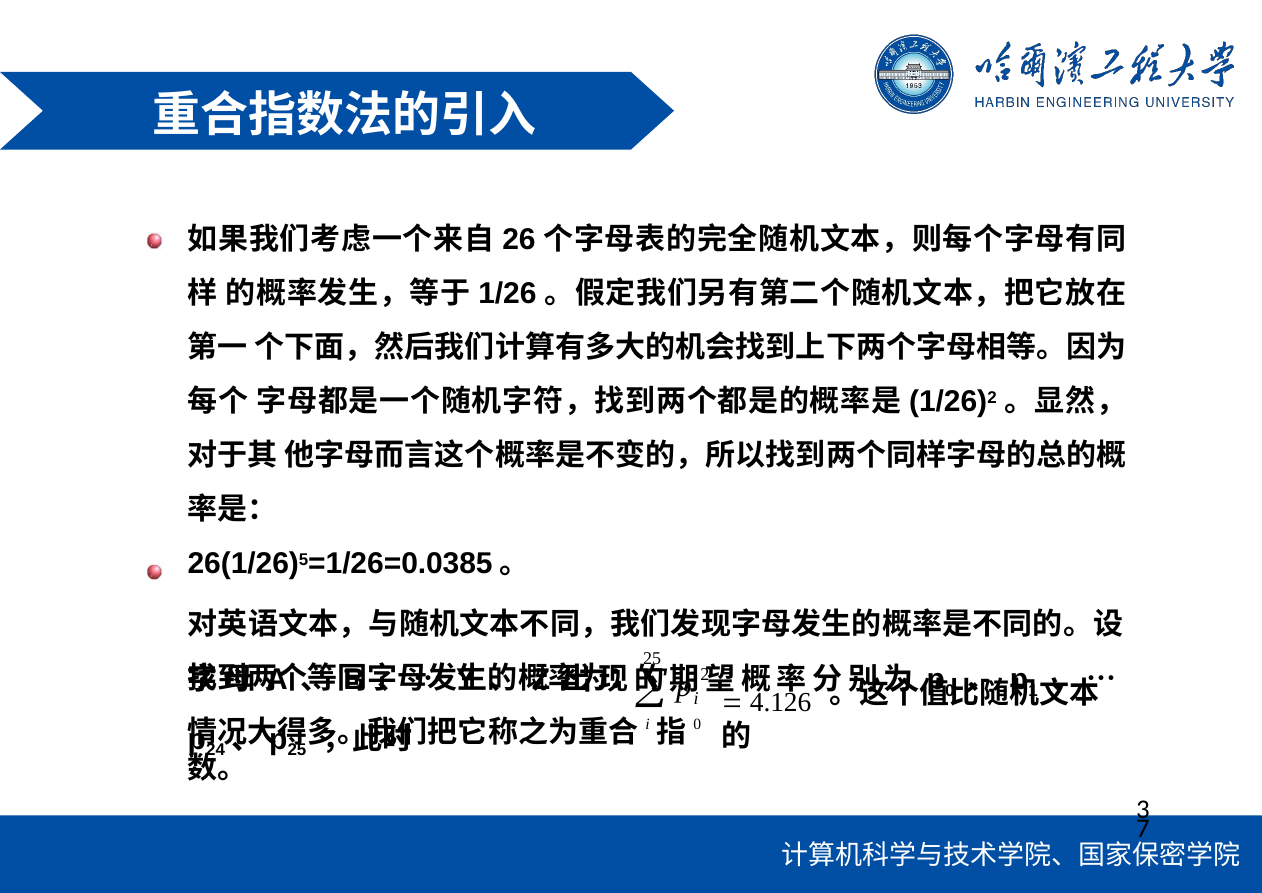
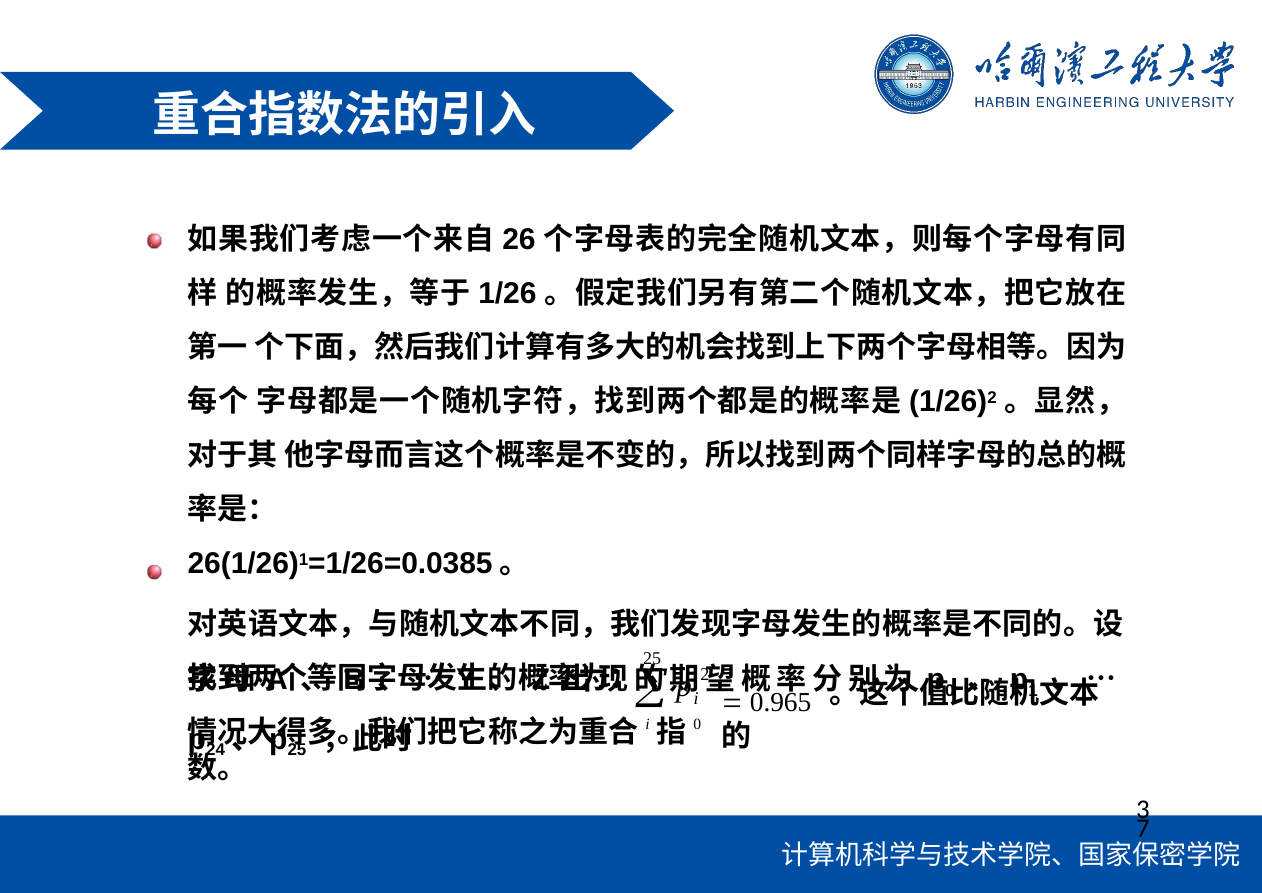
5 at (304, 560): 5 -> 1
4.126: 4.126 -> 0.965
